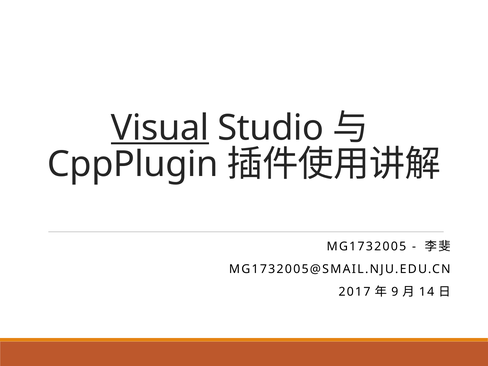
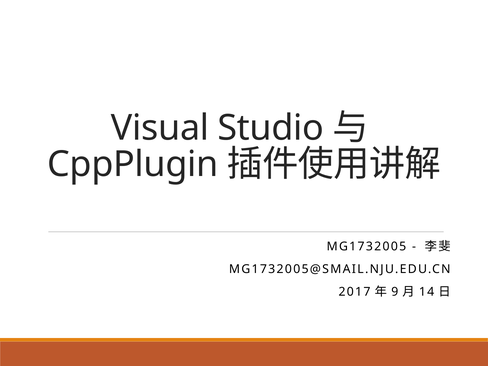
Visual underline: present -> none
